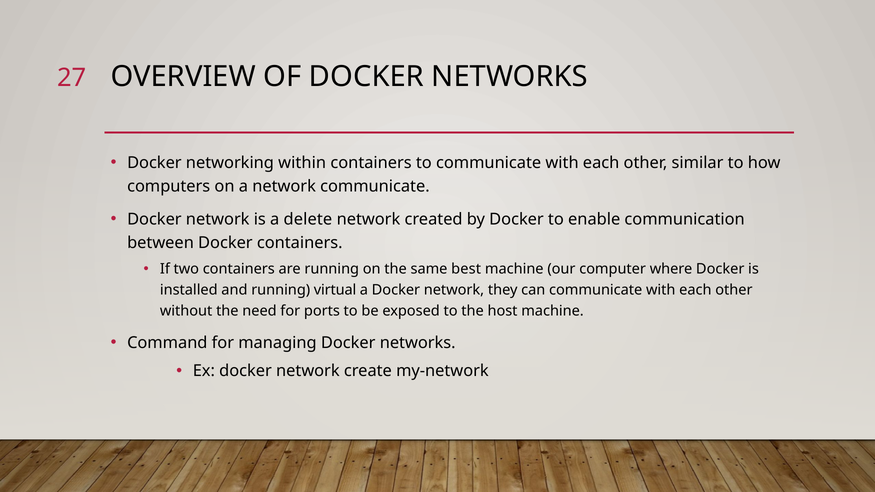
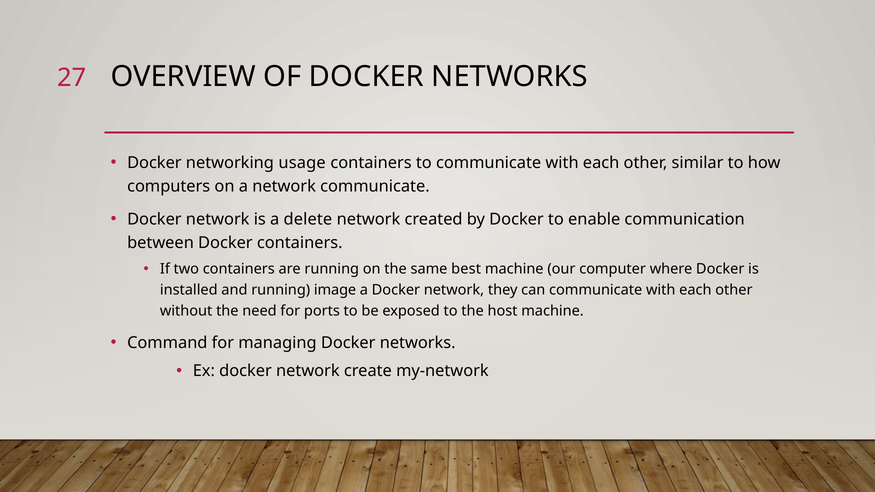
within: within -> usage
virtual: virtual -> image
